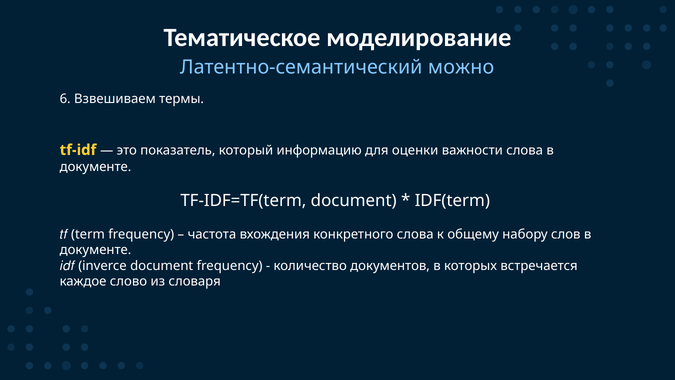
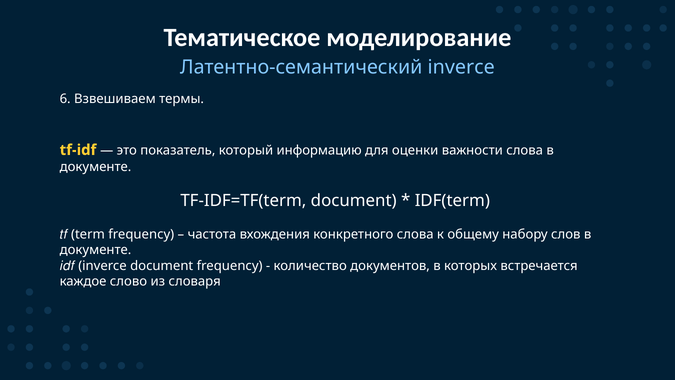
Латентно-семантический можно: можно -> inverce
